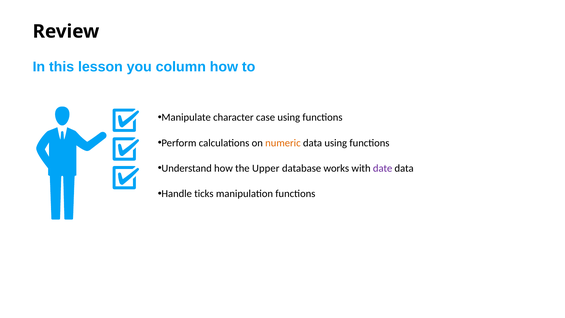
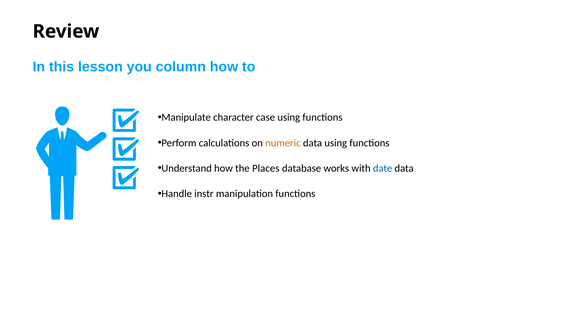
Upper: Upper -> Places
date colour: purple -> blue
ticks: ticks -> instr
